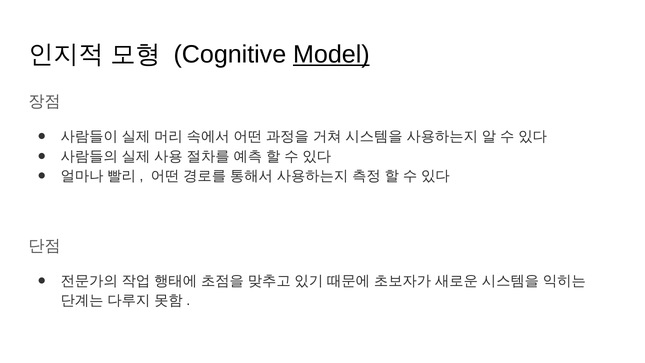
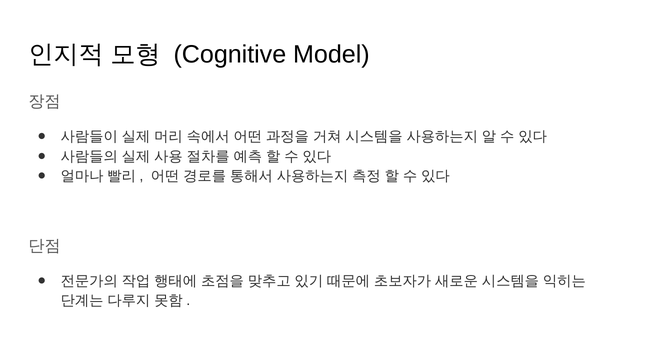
Model underline: present -> none
